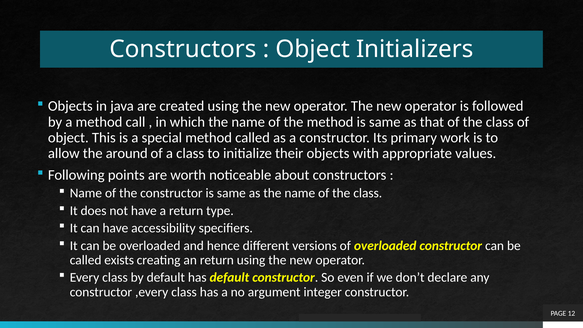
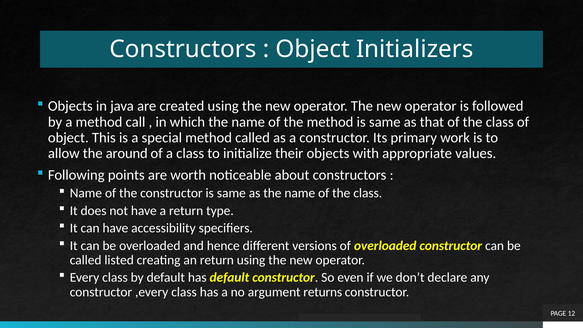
exists: exists -> listed
integer: integer -> returns
